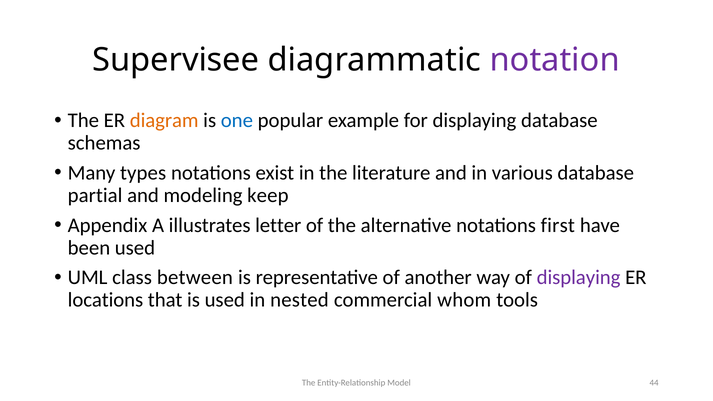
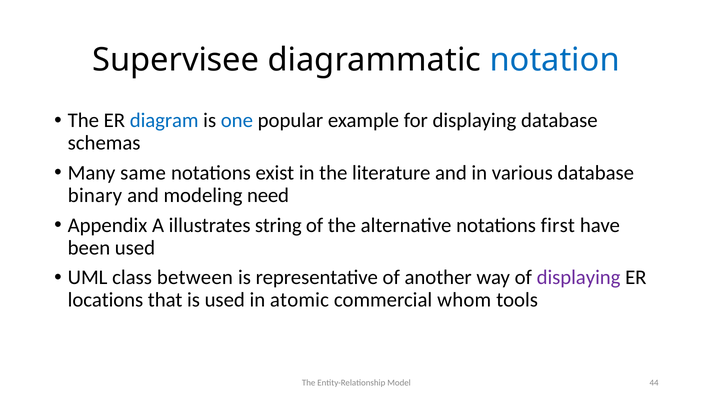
notation colour: purple -> blue
diagram colour: orange -> blue
types: types -> same
partial: partial -> binary
keep: keep -> need
letter: letter -> string
nested: nested -> atomic
